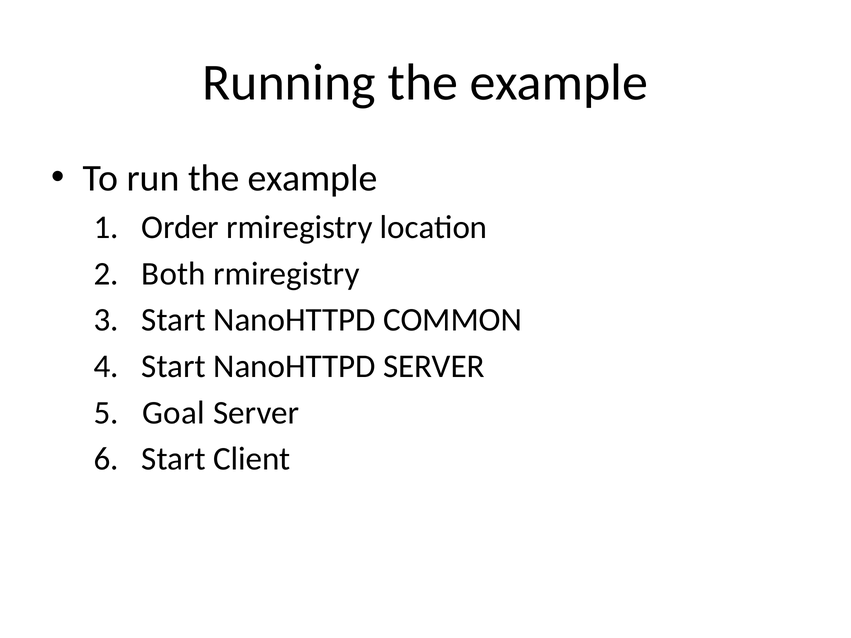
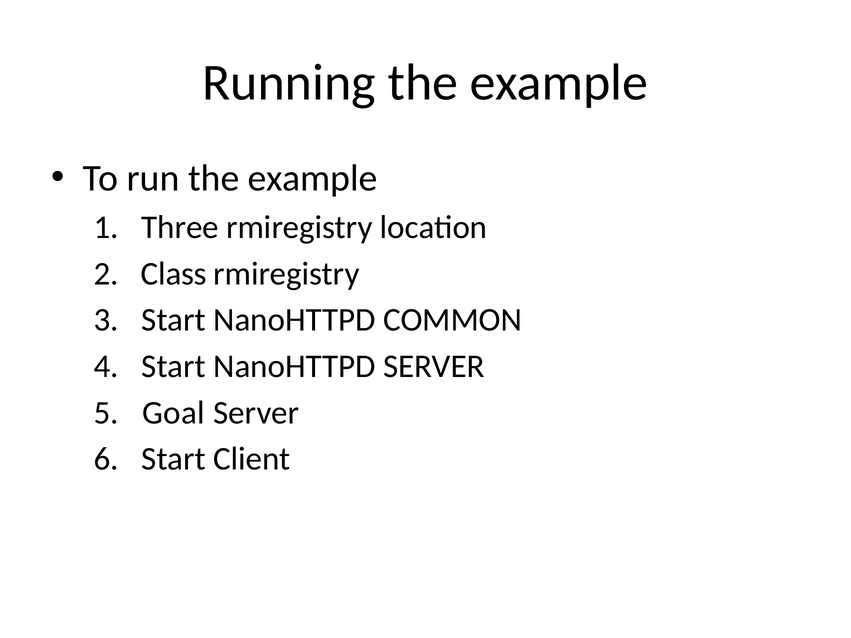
Order: Order -> Three
Both: Both -> Class
